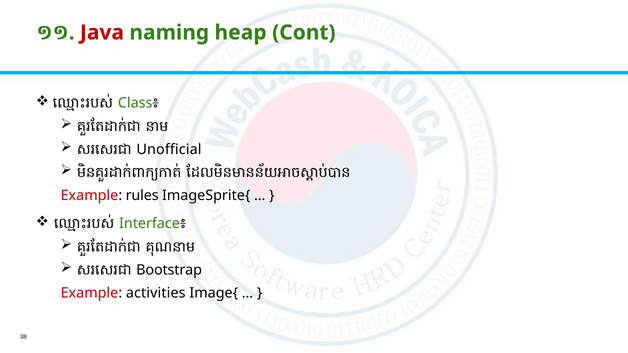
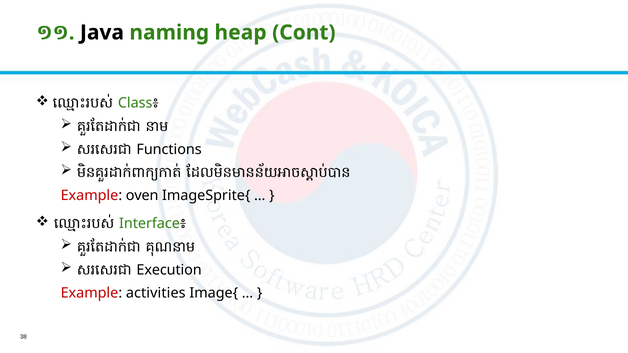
Java colour: red -> black
Unofficial: Unofficial -> Functions
rules: rules -> oven
Bootstrap: Bootstrap -> Execution
